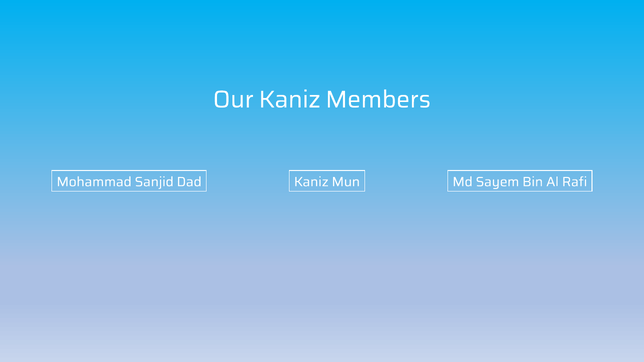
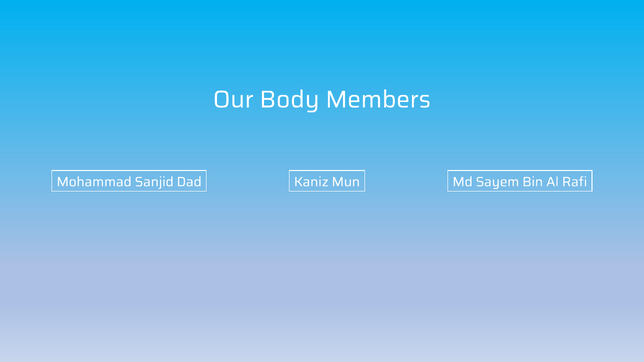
Our Kaniz: Kaniz -> Body
